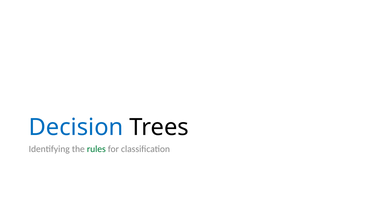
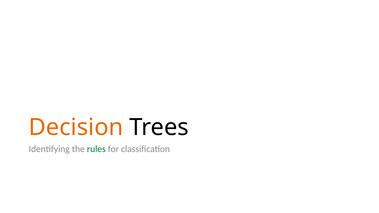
Decision colour: blue -> orange
